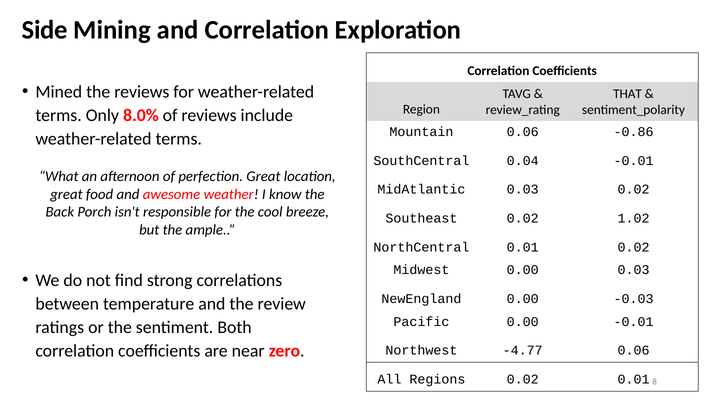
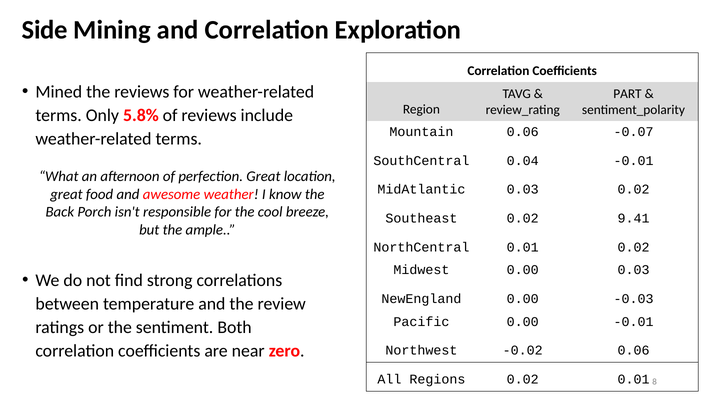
THAT: THAT -> PART
8.0%: 8.0% -> 5.8%
-0.86: -0.86 -> -0.07
1.02: 1.02 -> 9.41
-4.77: -4.77 -> -0.02
